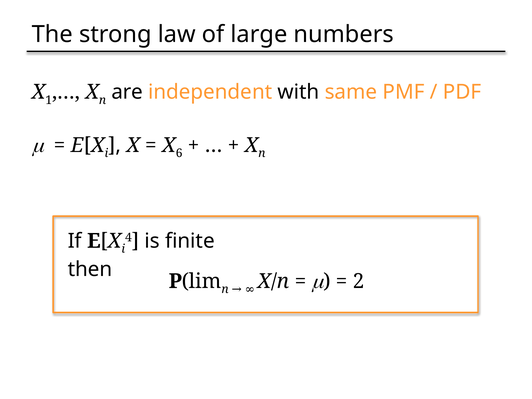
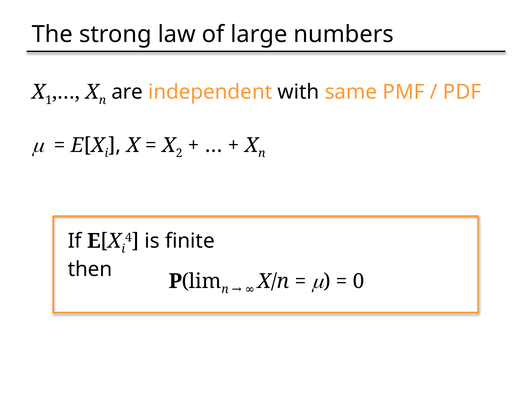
6: 6 -> 2
2: 2 -> 0
